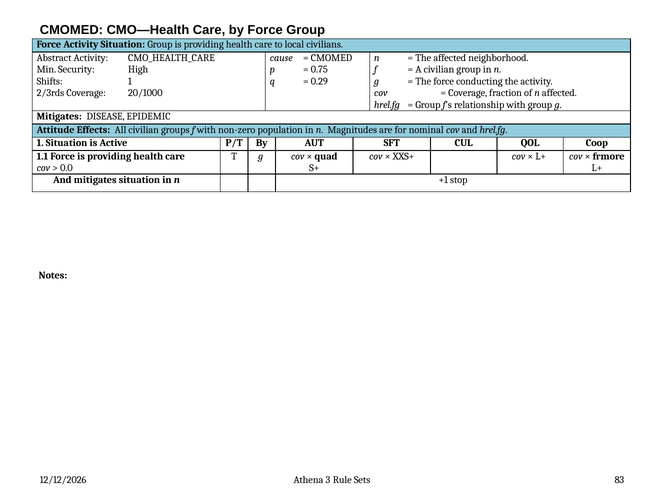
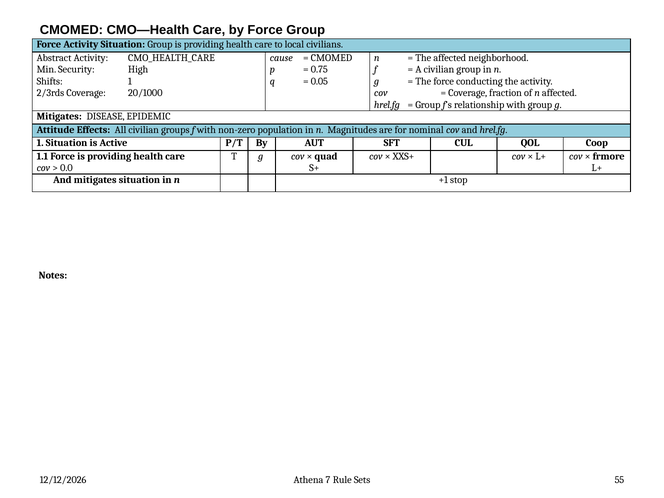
0.29: 0.29 -> 0.05
3: 3 -> 7
83: 83 -> 55
